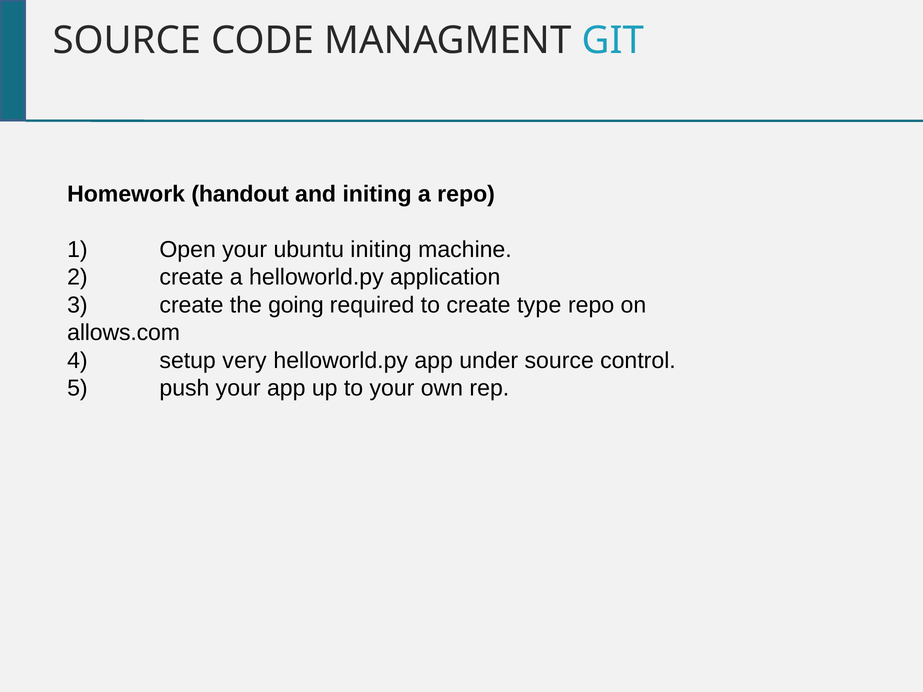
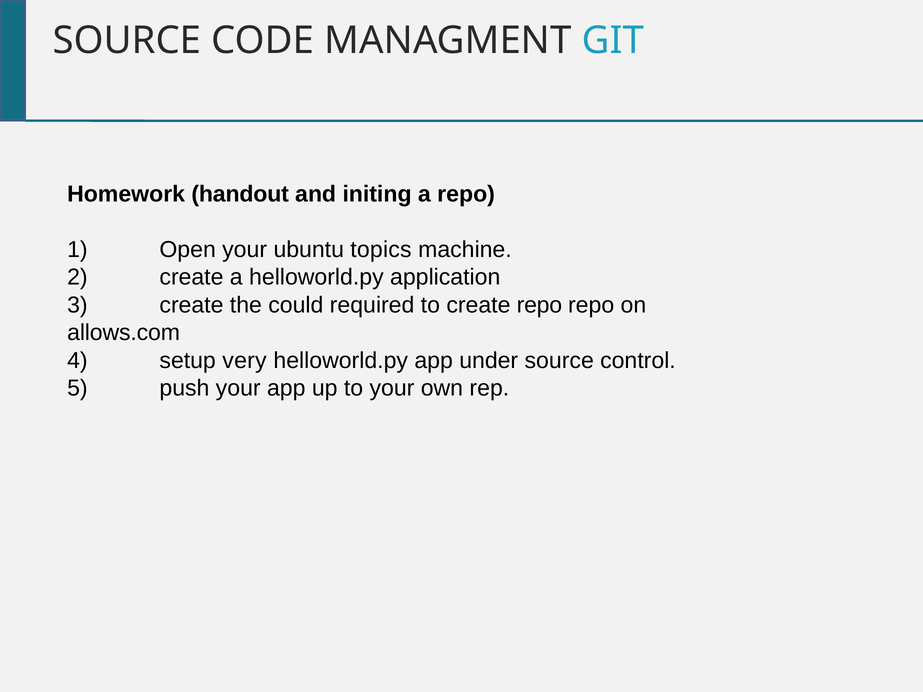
ubuntu initing: initing -> topics
going: going -> could
create type: type -> repo
